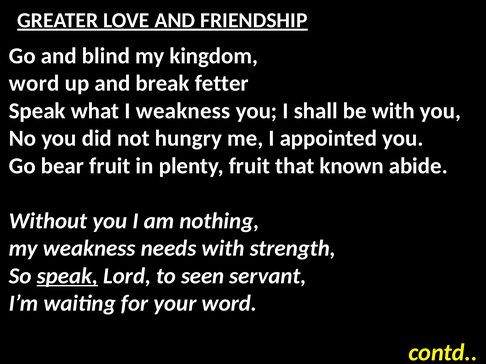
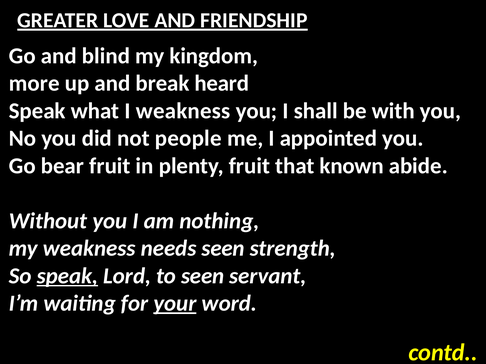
word at (34, 83): word -> more
fetter: fetter -> heard
hungry: hungry -> people
needs with: with -> seen
your underline: none -> present
